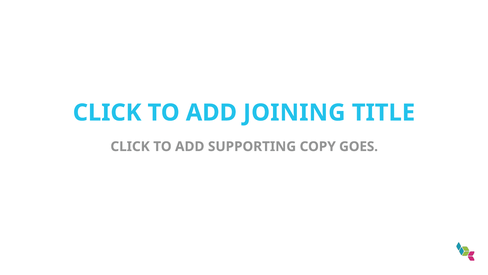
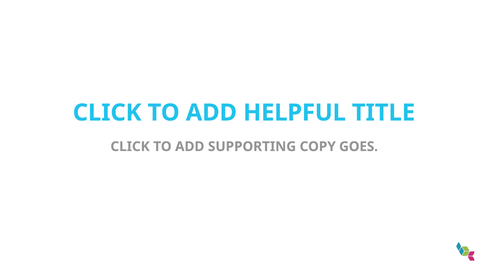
JOINING: JOINING -> HELPFUL
